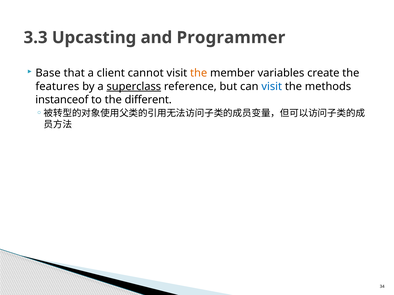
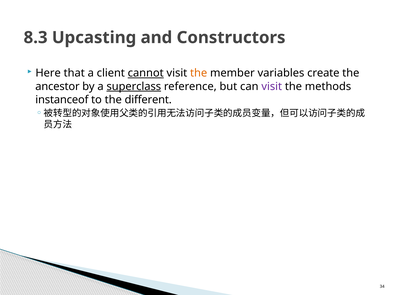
3.3: 3.3 -> 8.3
Programmer: Programmer -> Constructors
Base: Base -> Here
cannot underline: none -> present
features: features -> ancestor
visit at (272, 87) colour: blue -> purple
